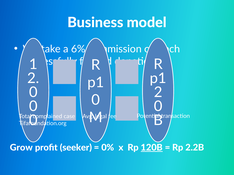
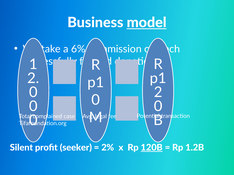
model underline: none -> present
Grow: Grow -> Silent
0%: 0% -> 2%
2.2B: 2.2B -> 1.2B
